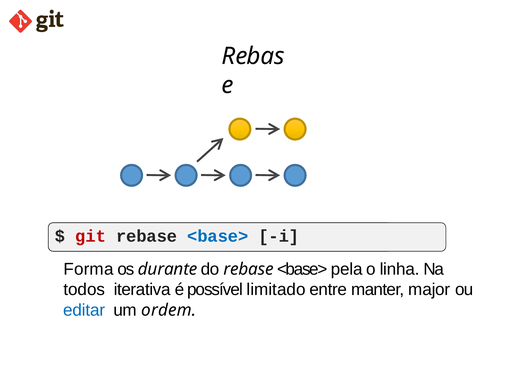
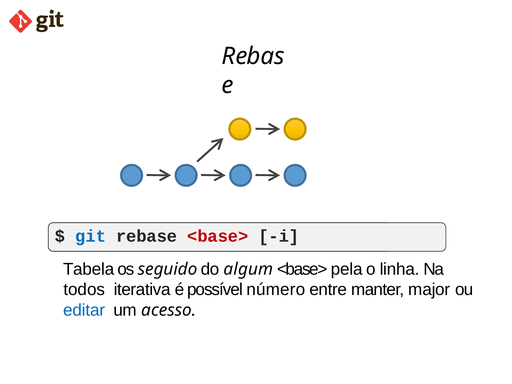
git colour: red -> blue
<base> at (218, 236) colour: blue -> red
Forma: Forma -> Tabela
durante: durante -> seguido
do rebase: rebase -> algum
limitado: limitado -> número
ordem: ordem -> acesso
